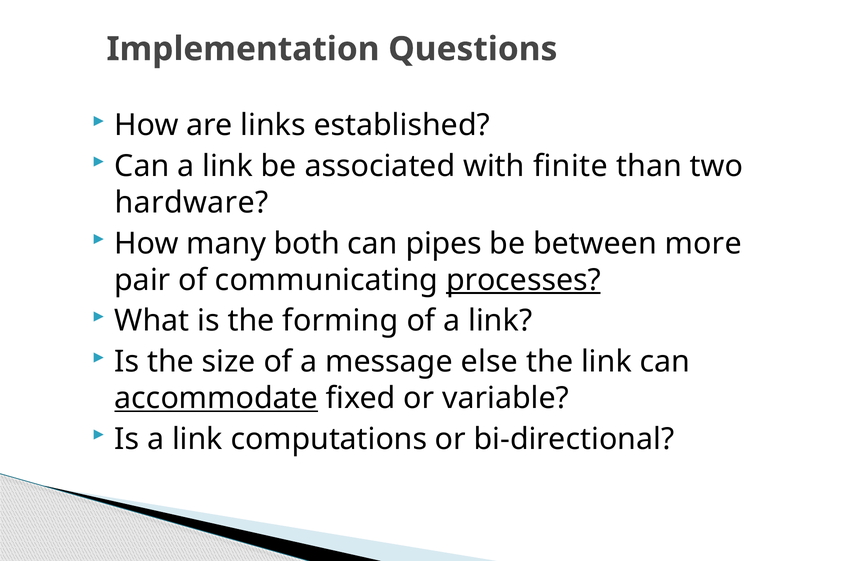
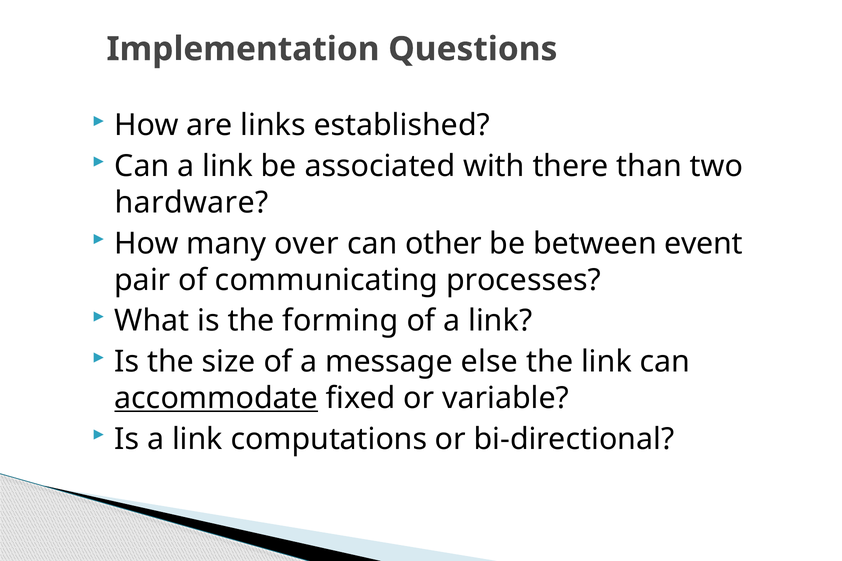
finite: finite -> there
both: both -> over
pipes: pipes -> other
more: more -> event
processes underline: present -> none
